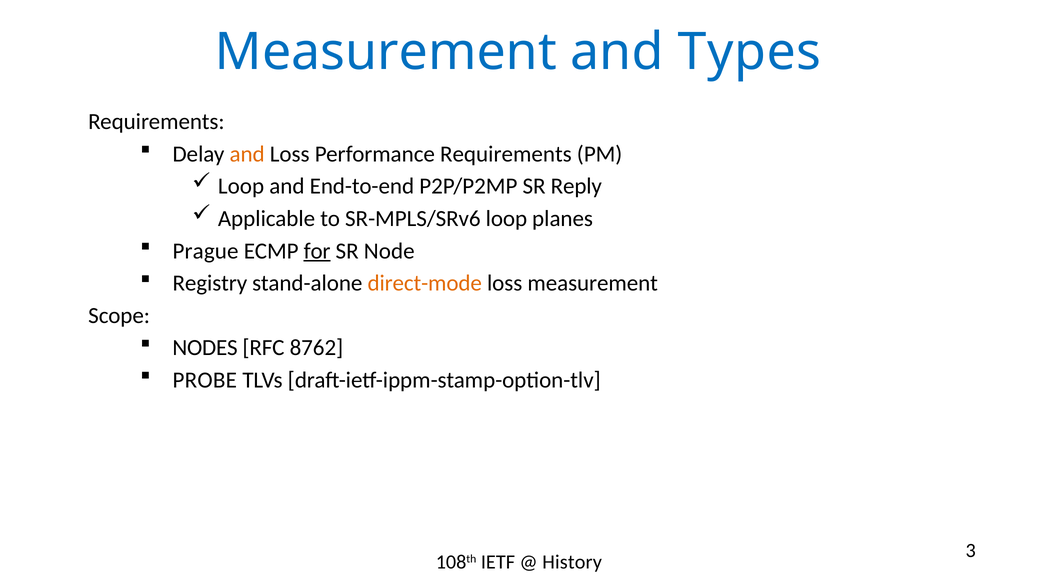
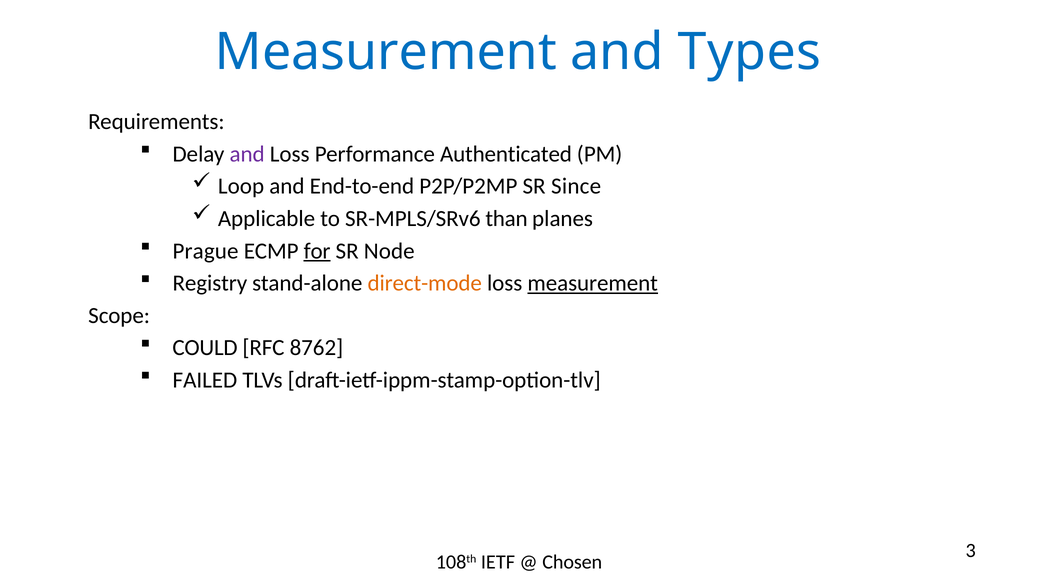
and at (247, 154) colour: orange -> purple
Performance Requirements: Requirements -> Authenticated
Reply: Reply -> Since
SR-MPLS/SRv6 loop: loop -> than
measurement at (593, 283) underline: none -> present
NODES: NODES -> COULD
PROBE: PROBE -> FAILED
History: History -> Chosen
